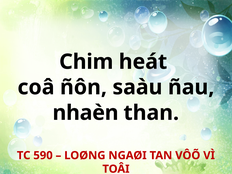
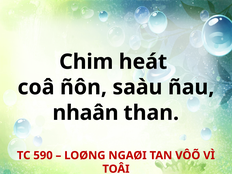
nhaèn: nhaèn -> nhaân
